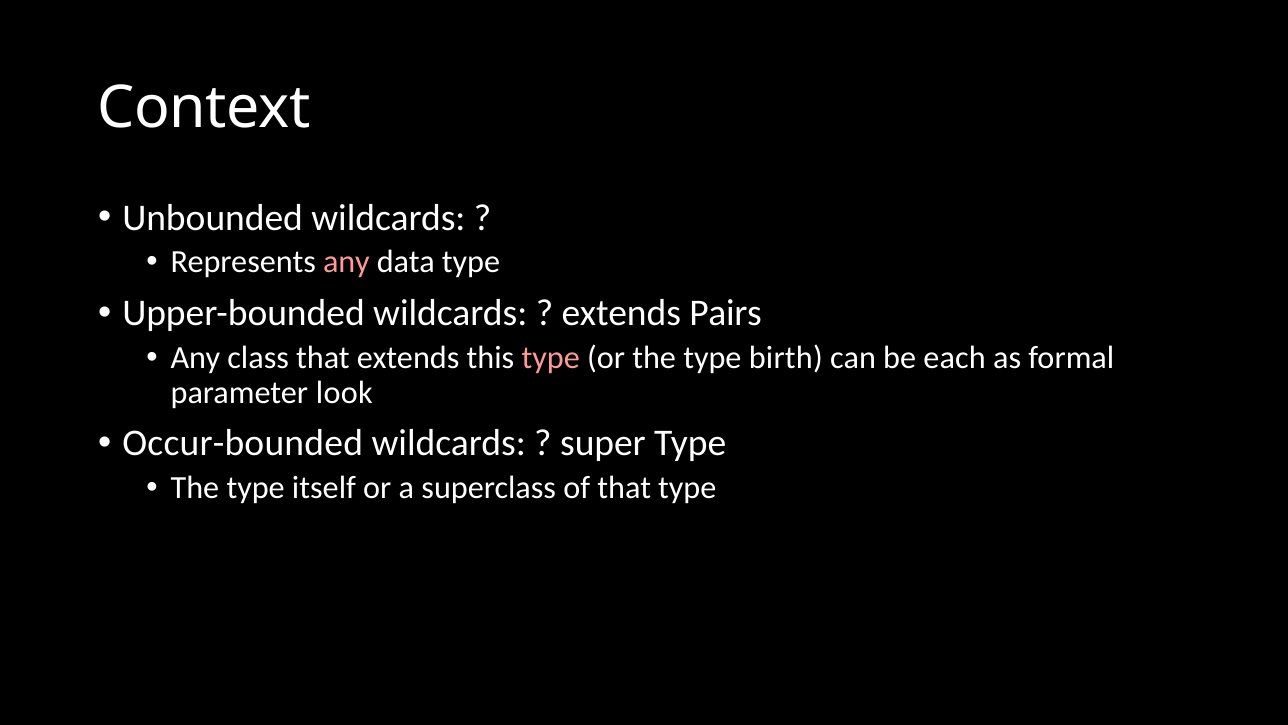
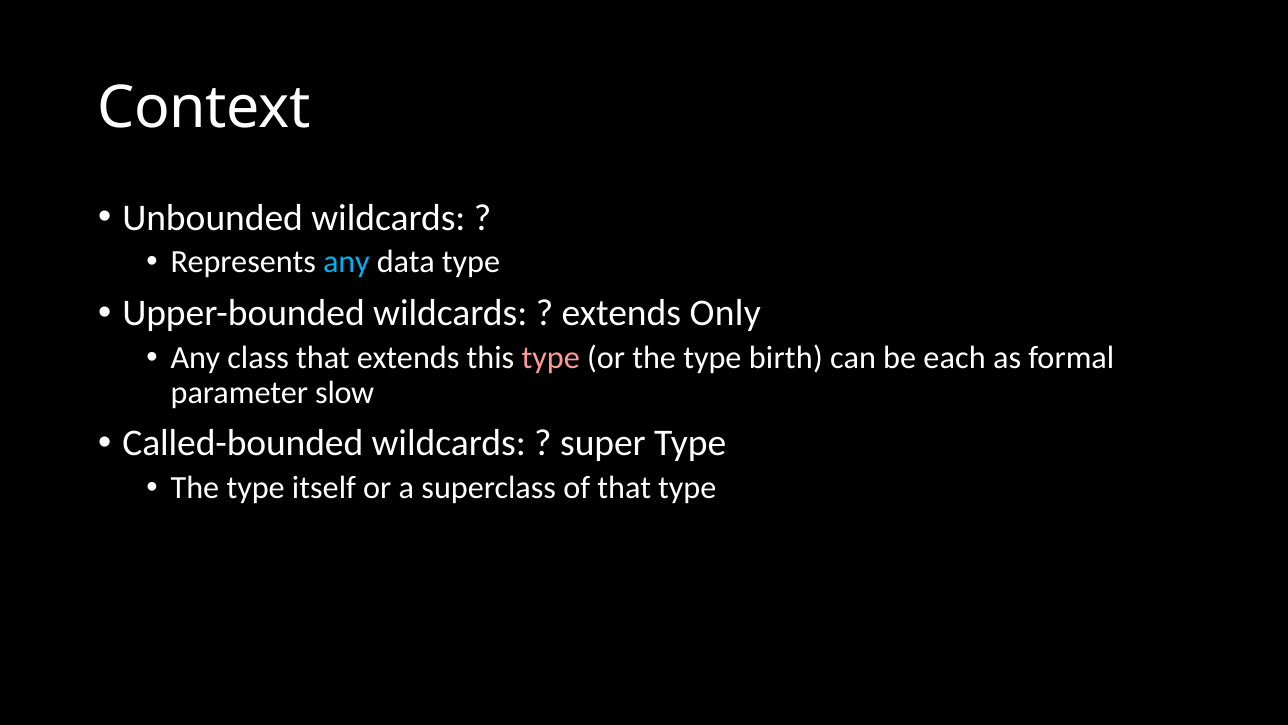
any at (346, 262) colour: pink -> light blue
Pairs: Pairs -> Only
look: look -> slow
Occur-bounded: Occur-bounded -> Called-bounded
